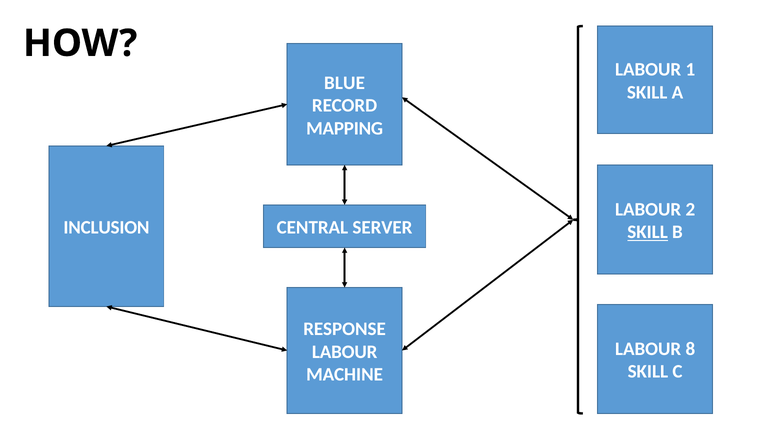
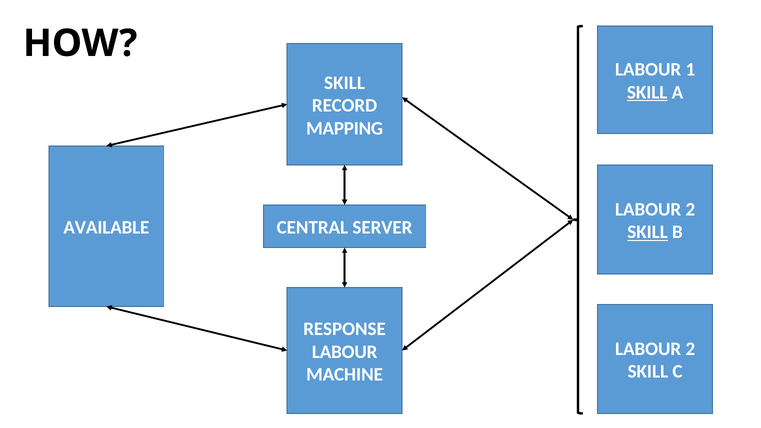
BLUE at (345, 83): BLUE -> SKILL
SKILL at (647, 92) underline: none -> present
INCLUSION: INCLUSION -> AVAILABLE
8 at (690, 349): 8 -> 2
